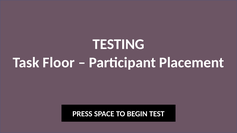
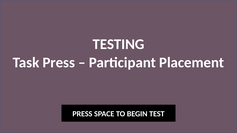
Task Floor: Floor -> Press
